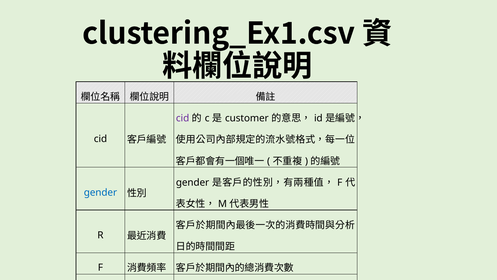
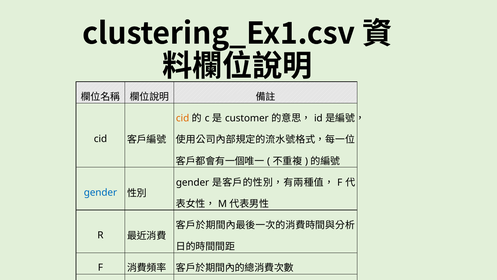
cid at (183, 118) colour: purple -> orange
